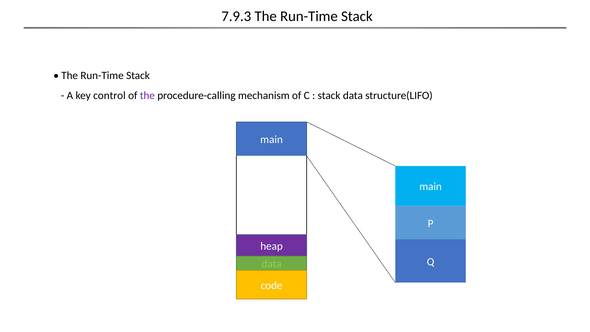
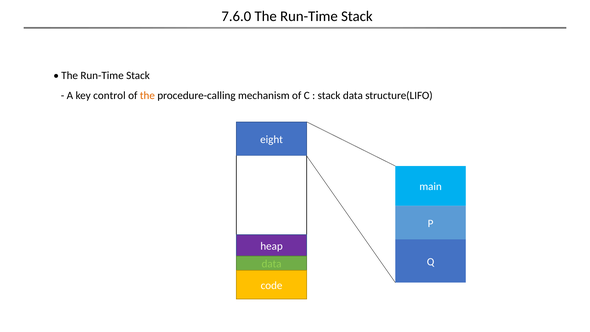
7.9.3: 7.9.3 -> 7.6.0
the at (147, 95) colour: purple -> orange
main at (272, 139): main -> eight
